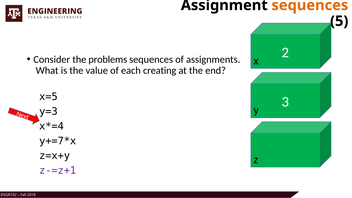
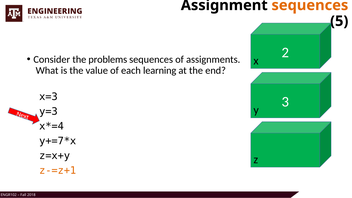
creating: creating -> learning
x=5: x=5 -> x=3
z-=z+1 colour: purple -> orange
